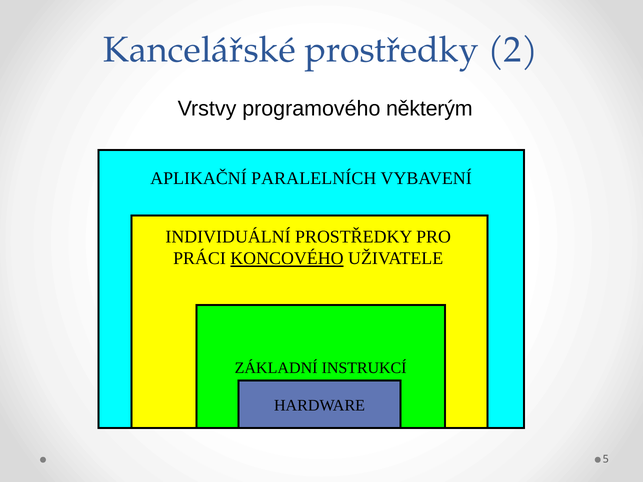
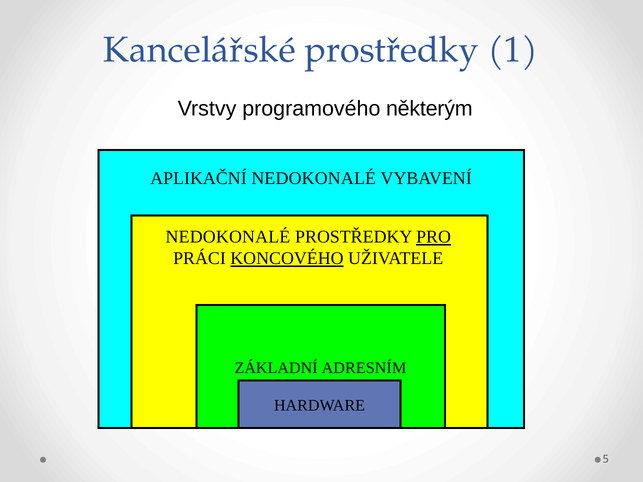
2: 2 -> 1
APLIKAČNÍ PARALELNÍCH: PARALELNÍCH -> NEDOKONALÉ
INDIVIDUÁLNÍ at (228, 237): INDIVIDUÁLNÍ -> NEDOKONALÉ
PRO underline: none -> present
INSTRUKCÍ: INSTRUKCÍ -> ADRESNÍM
